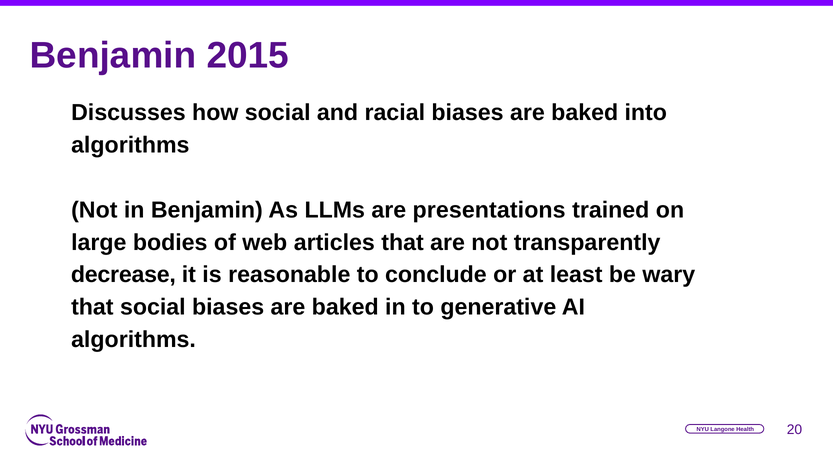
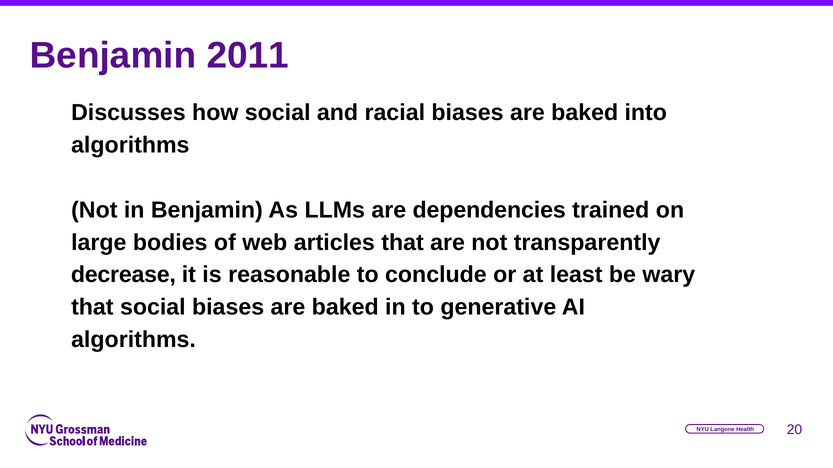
2015: 2015 -> 2011
presentations: presentations -> dependencies
